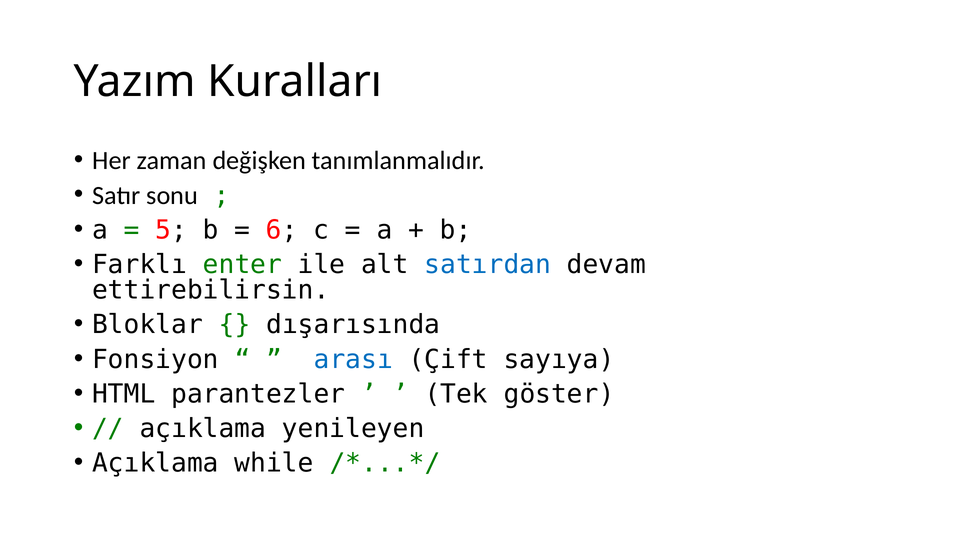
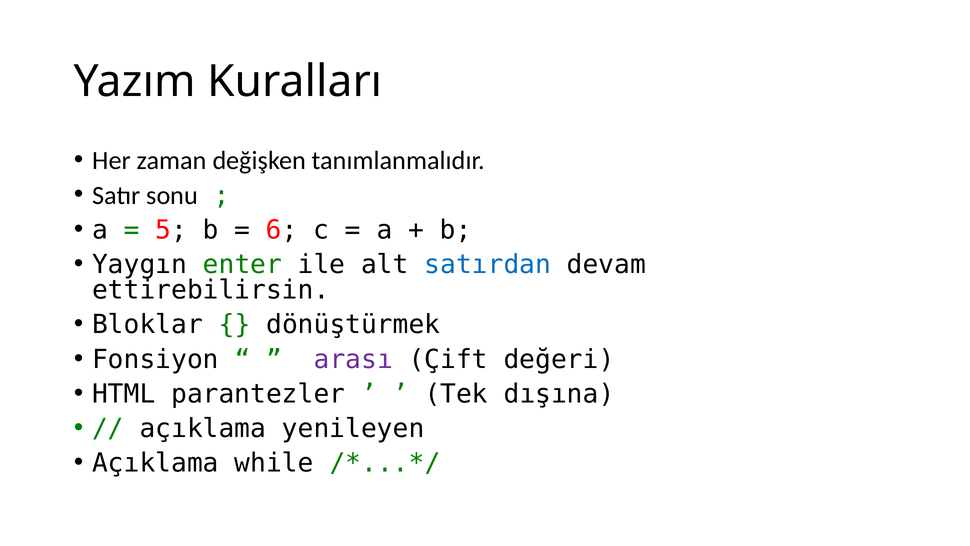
Farklı: Farklı -> Yaygın
dışarısında: dışarısında -> dönüştürmek
arası colour: blue -> purple
sayıya: sayıya -> değeri
göster: göster -> dışına
